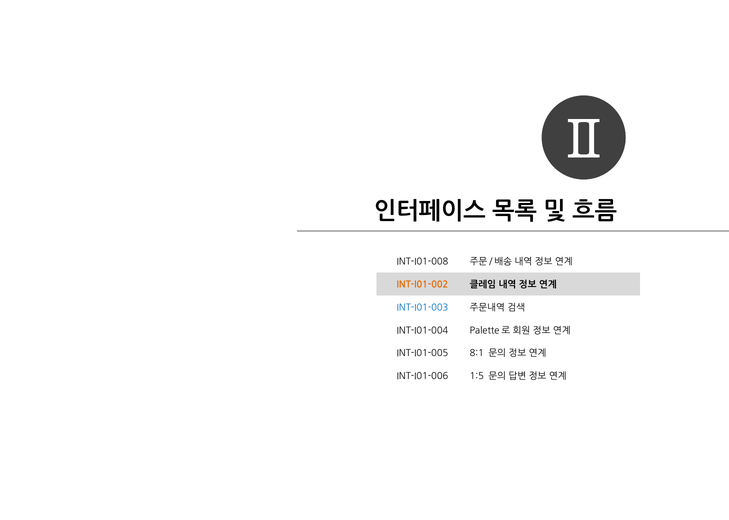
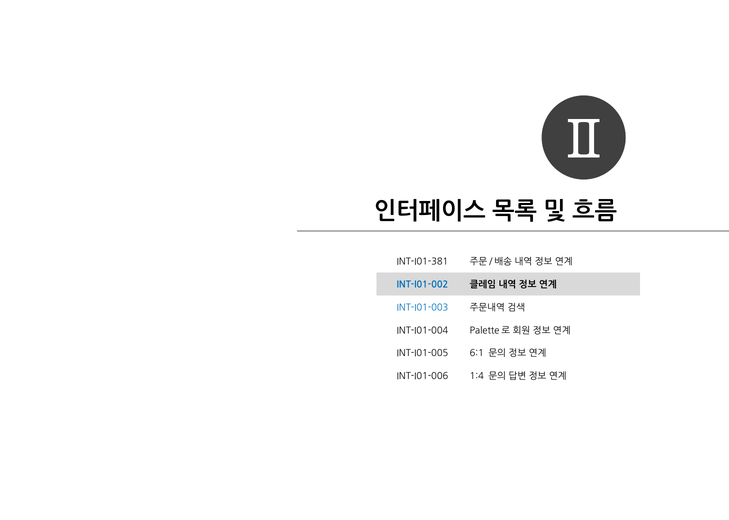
INT-I01-008: INT-I01-008 -> INT-I01-381
INT-I01-002 colour: orange -> blue
8:1: 8:1 -> 6:1
1:5: 1:5 -> 1:4
